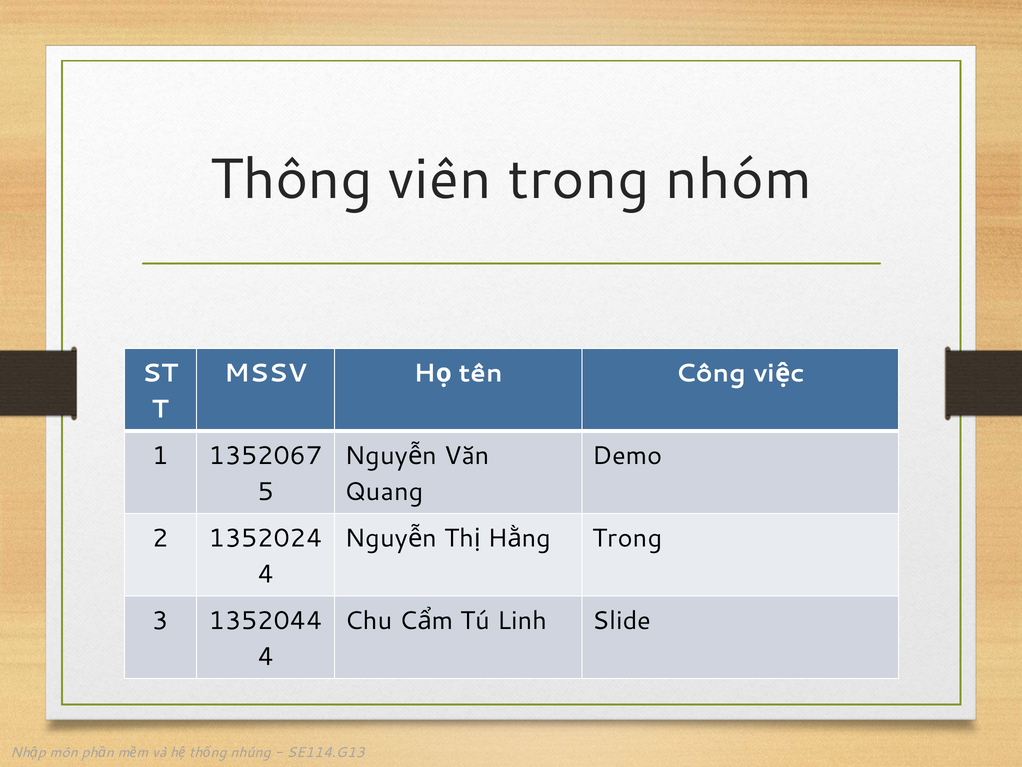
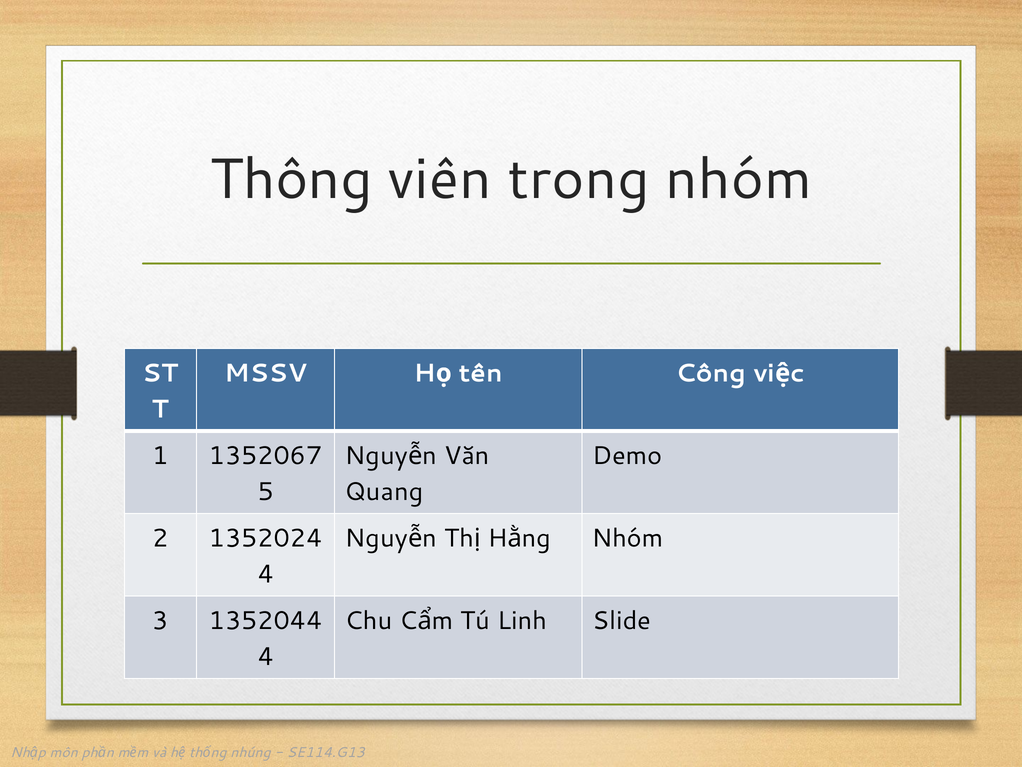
Trong at (627, 538): Trong -> Nhóm
